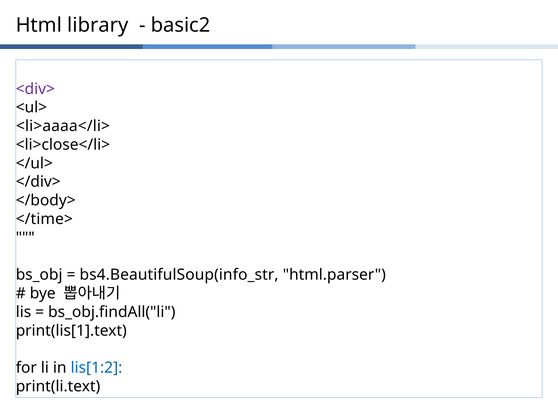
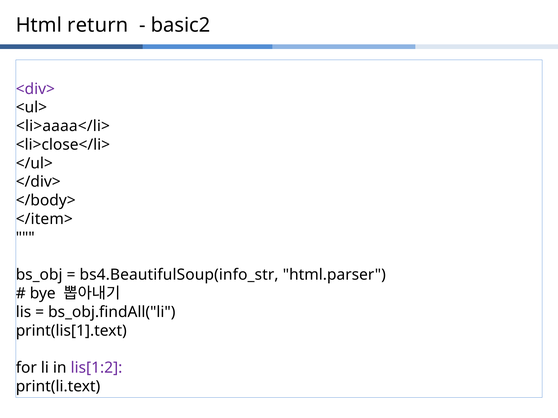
library: library -> return
</time>: </time> -> </item>
lis[1:2 colour: blue -> purple
